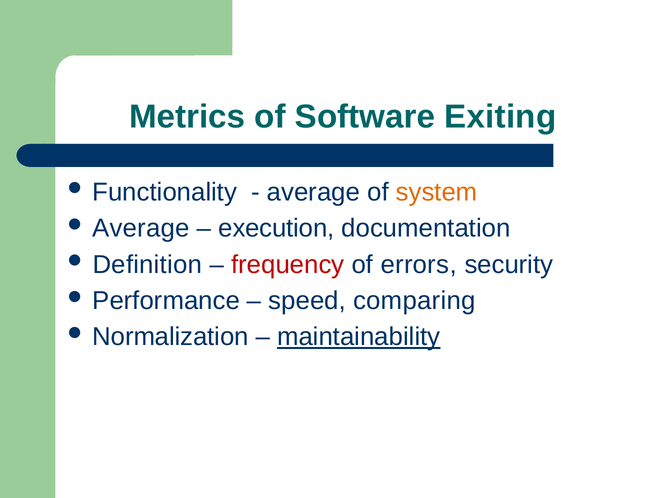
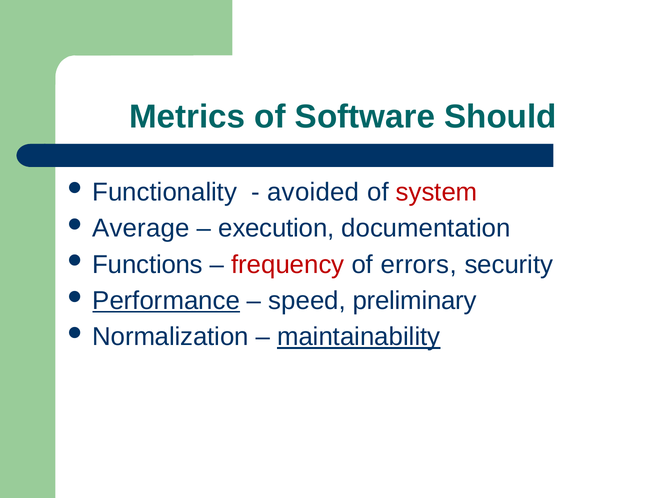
Exiting: Exiting -> Should
average at (313, 192): average -> avoided
system colour: orange -> red
Deﬁnition: Deﬁnition -> Functions
Performance underline: none -> present
comparing: comparing -> preliminary
